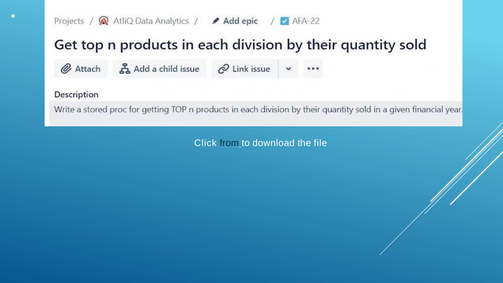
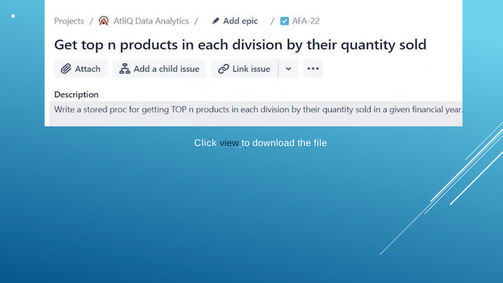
from: from -> view
